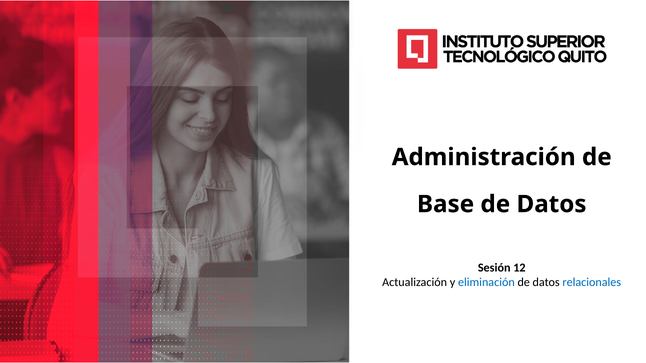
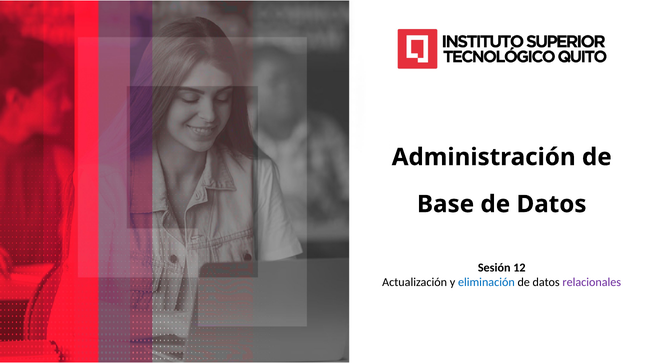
relacionales colour: blue -> purple
